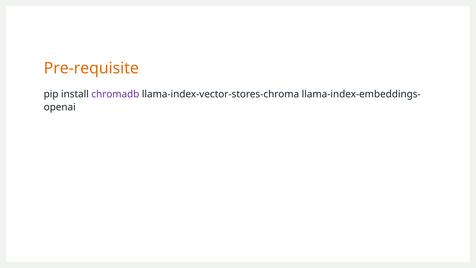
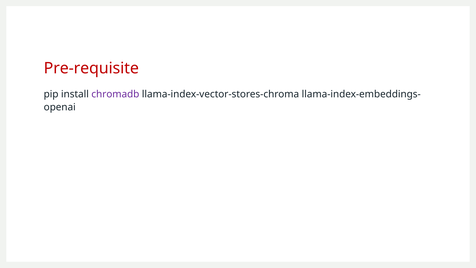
Pre-requisite colour: orange -> red
